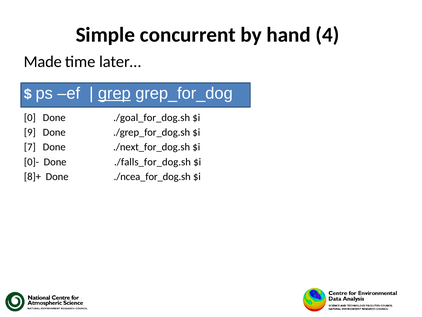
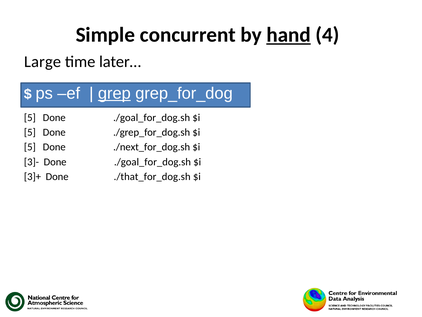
hand underline: none -> present
Made: Made -> Large
0 at (30, 117): 0 -> 5
9 at (30, 132): 9 -> 5
7 at (30, 147): 7 -> 5
0]-: 0]- -> 3]-
./falls_for_dog.sh at (152, 162): ./falls_for_dog.sh -> ./goal_for_dog.sh
8]+: 8]+ -> 3]+
./ncea_for_dog.sh: ./ncea_for_dog.sh -> ./that_for_dog.sh
